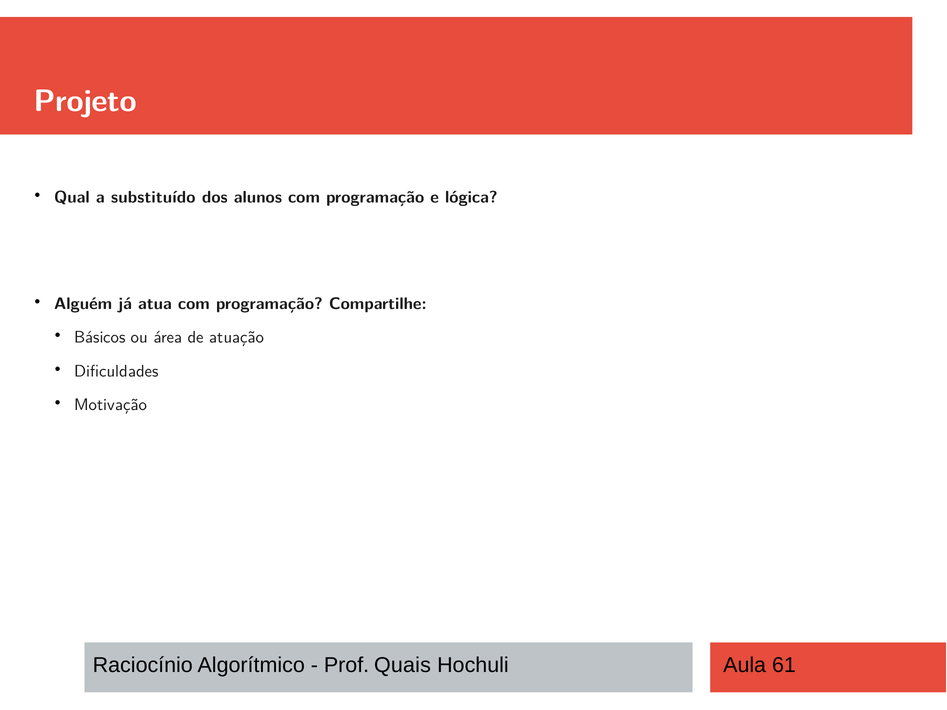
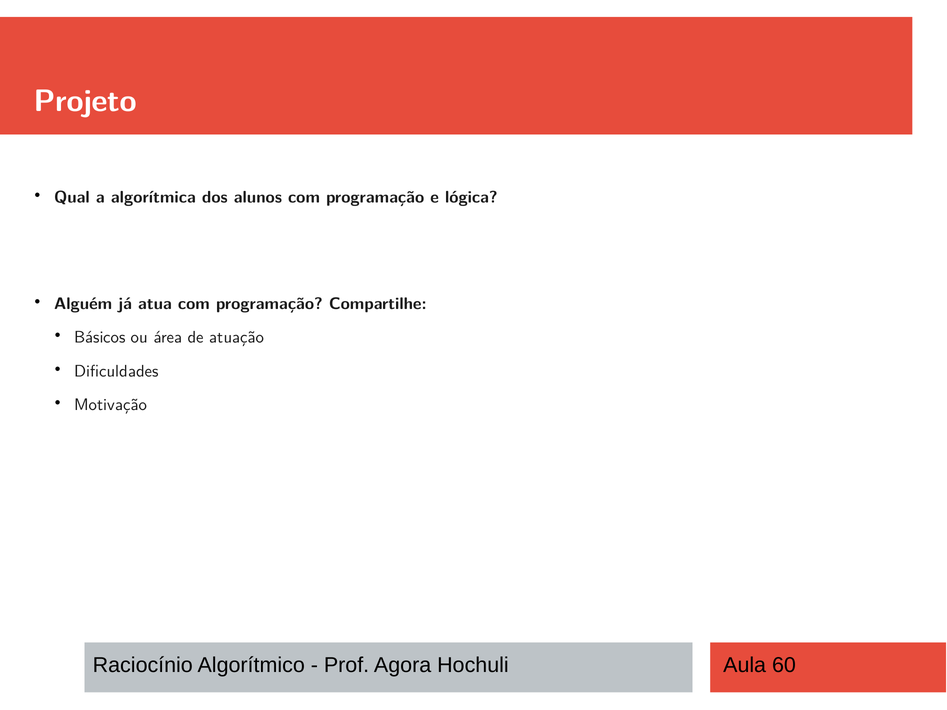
substituído: substituído -> algorítmica
Quais: Quais -> Agora
61: 61 -> 60
